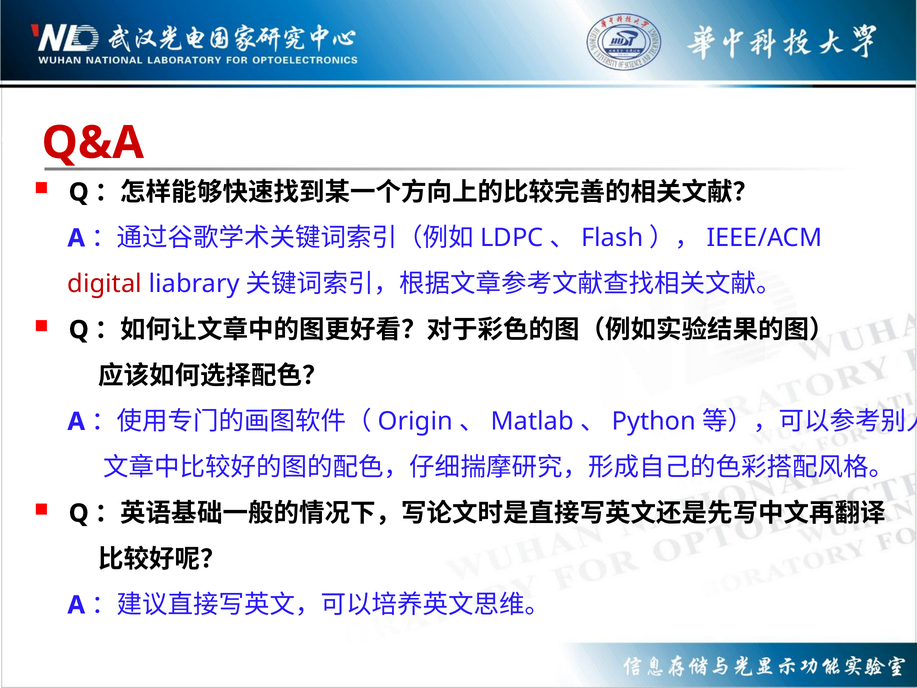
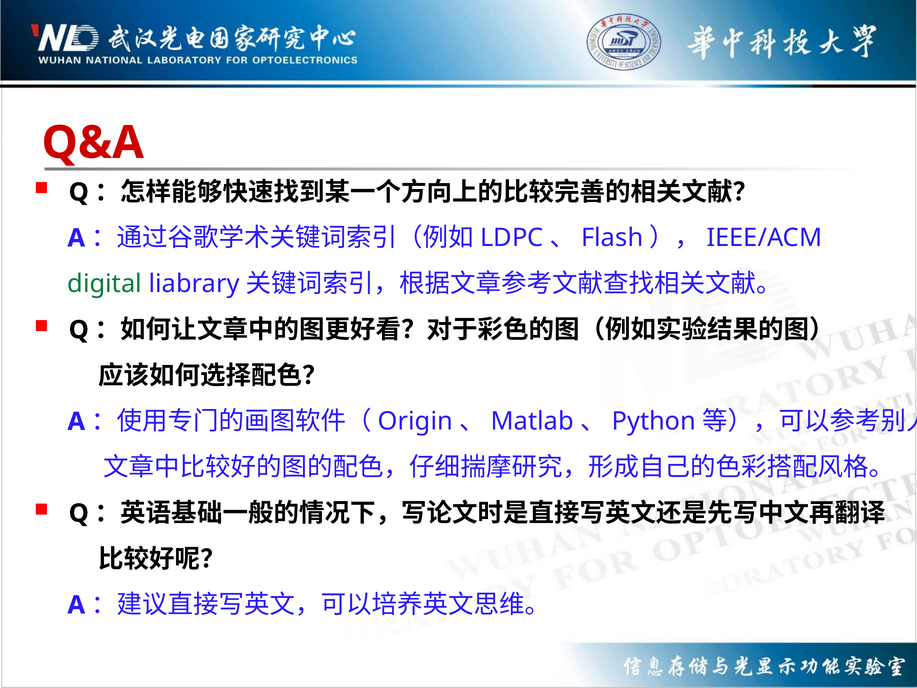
digital colour: red -> green
